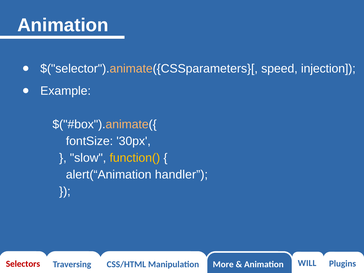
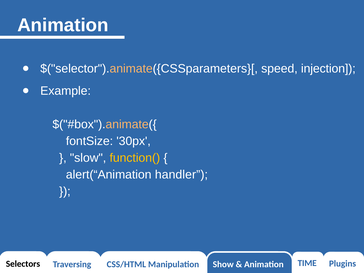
Selectors colour: red -> black
More: More -> Show
WILL: WILL -> TIME
